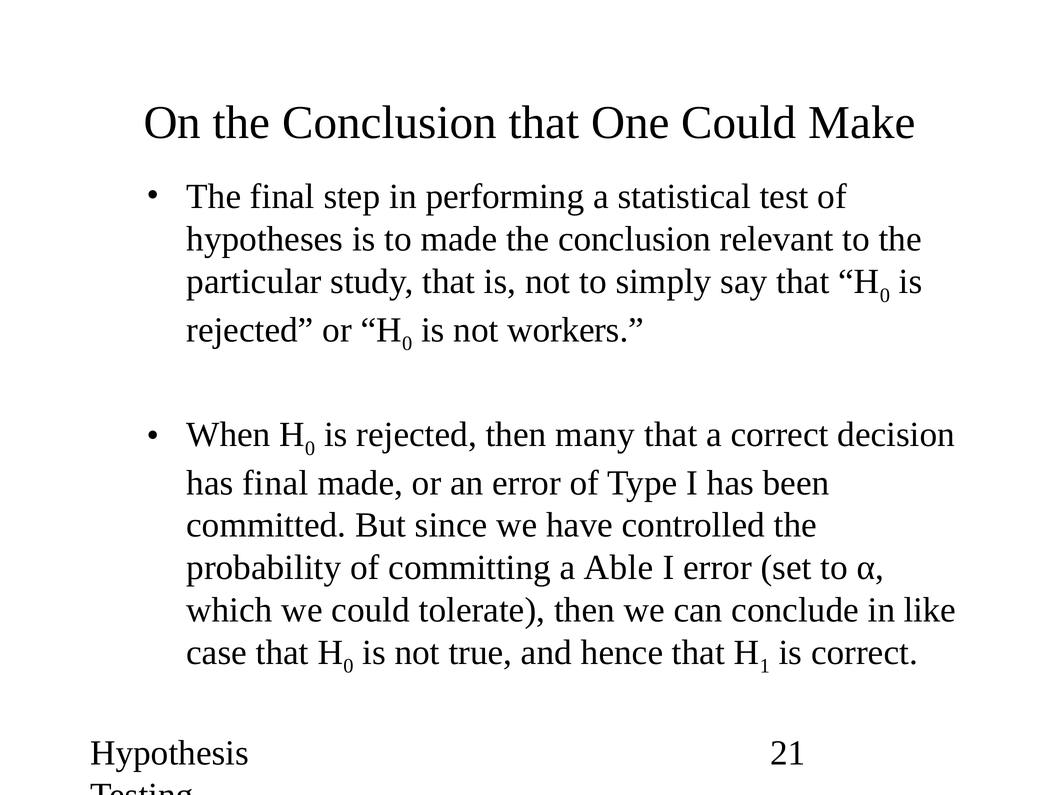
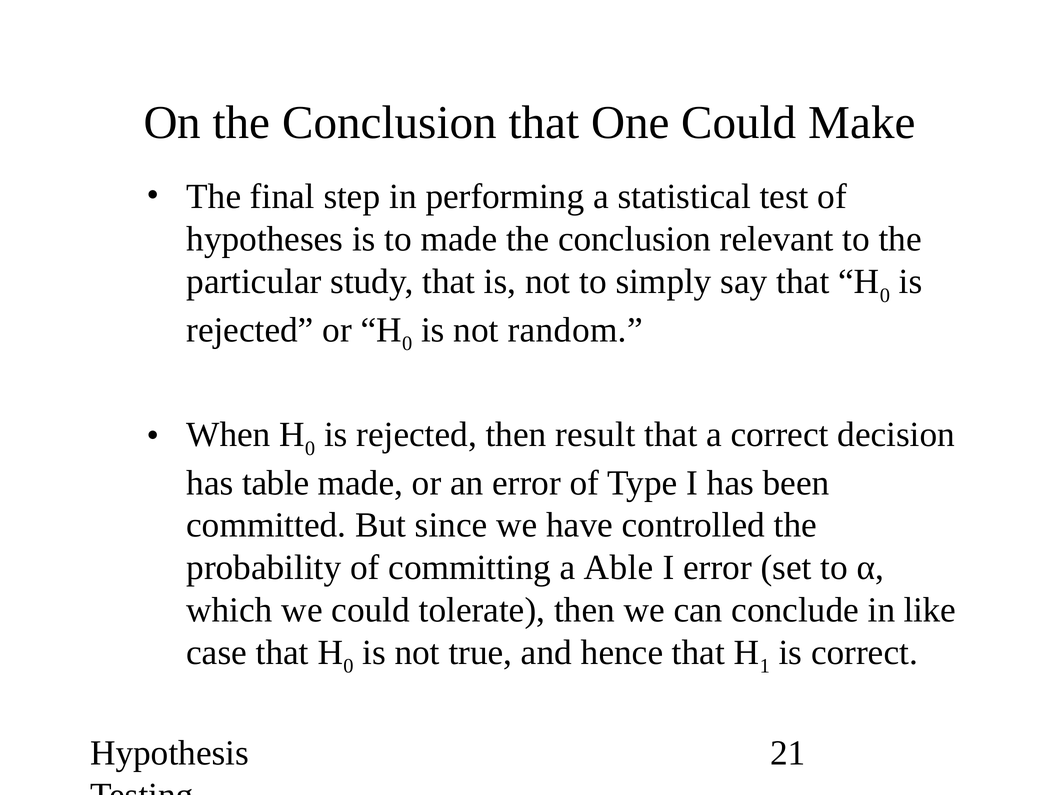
workers: workers -> random
many: many -> result
has final: final -> table
